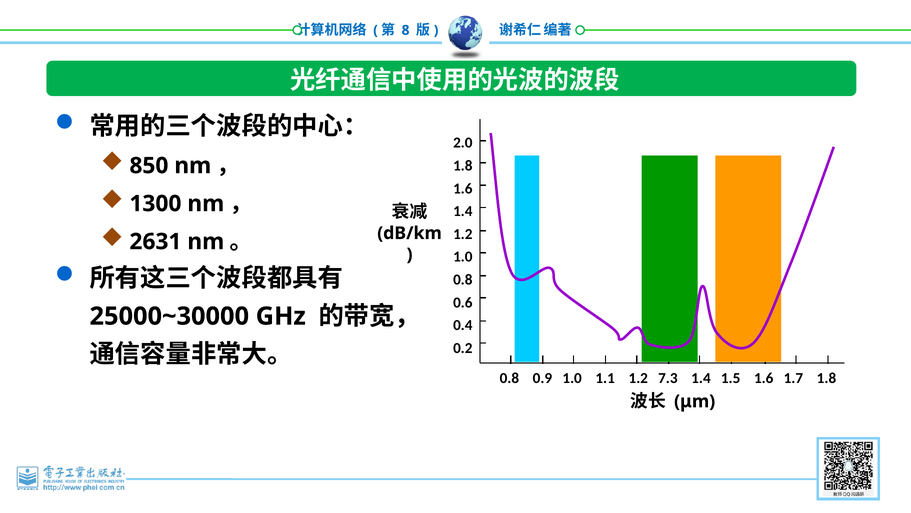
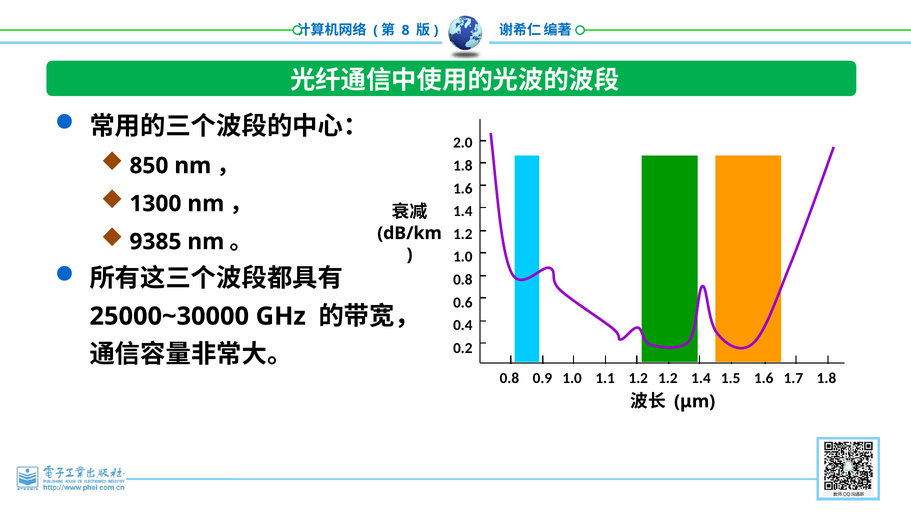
2631: 2631 -> 9385
1.2 7.3: 7.3 -> 1.2
